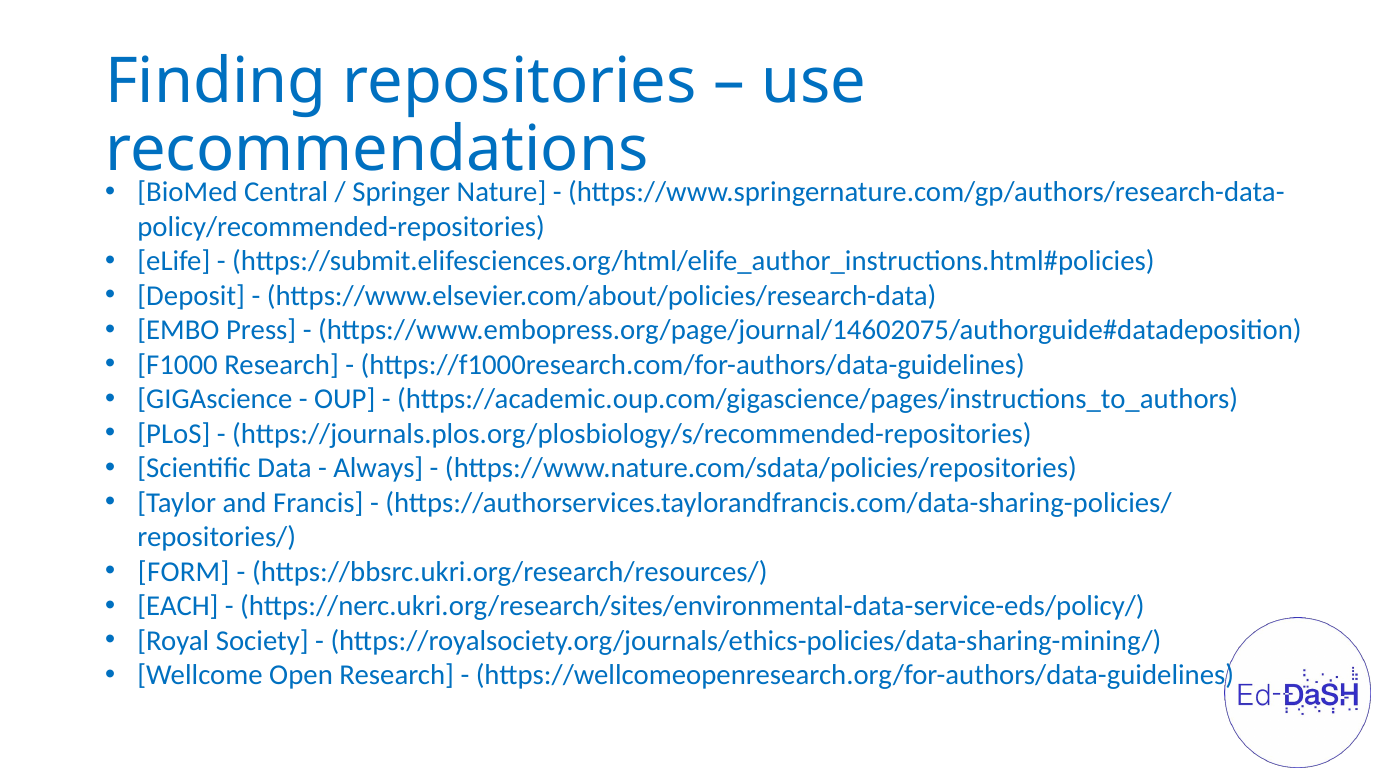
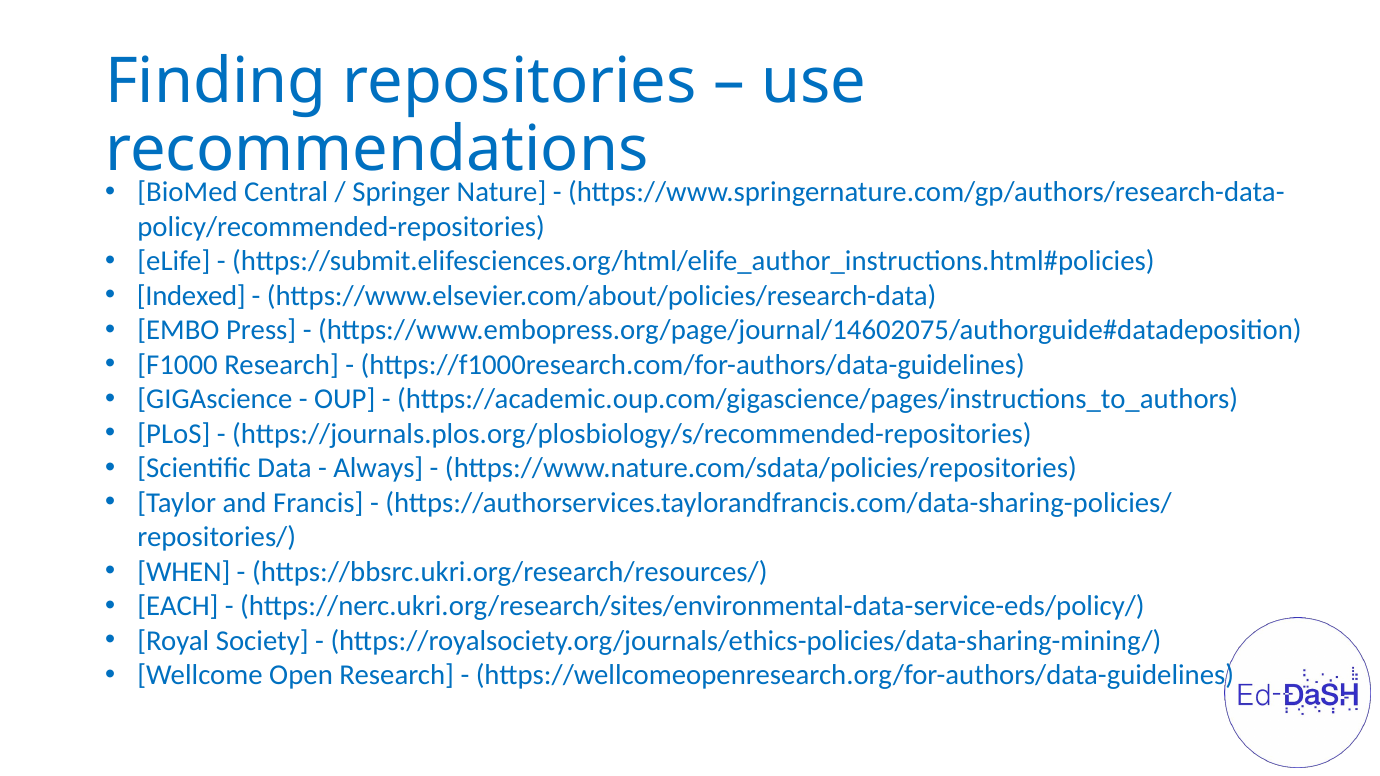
Deposit: Deposit -> Indexed
FORM: FORM -> WHEN
